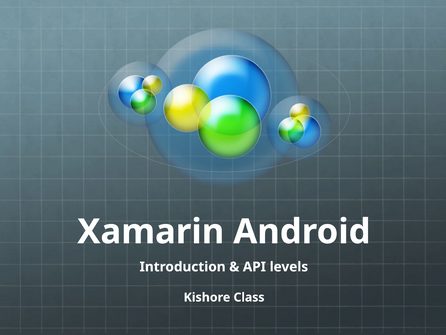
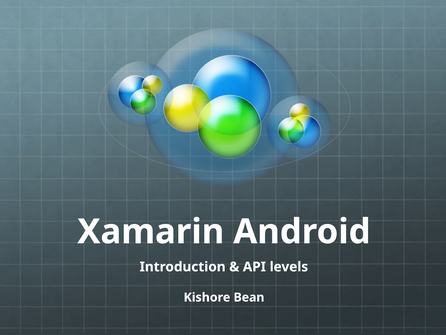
Class: Class -> Bean
